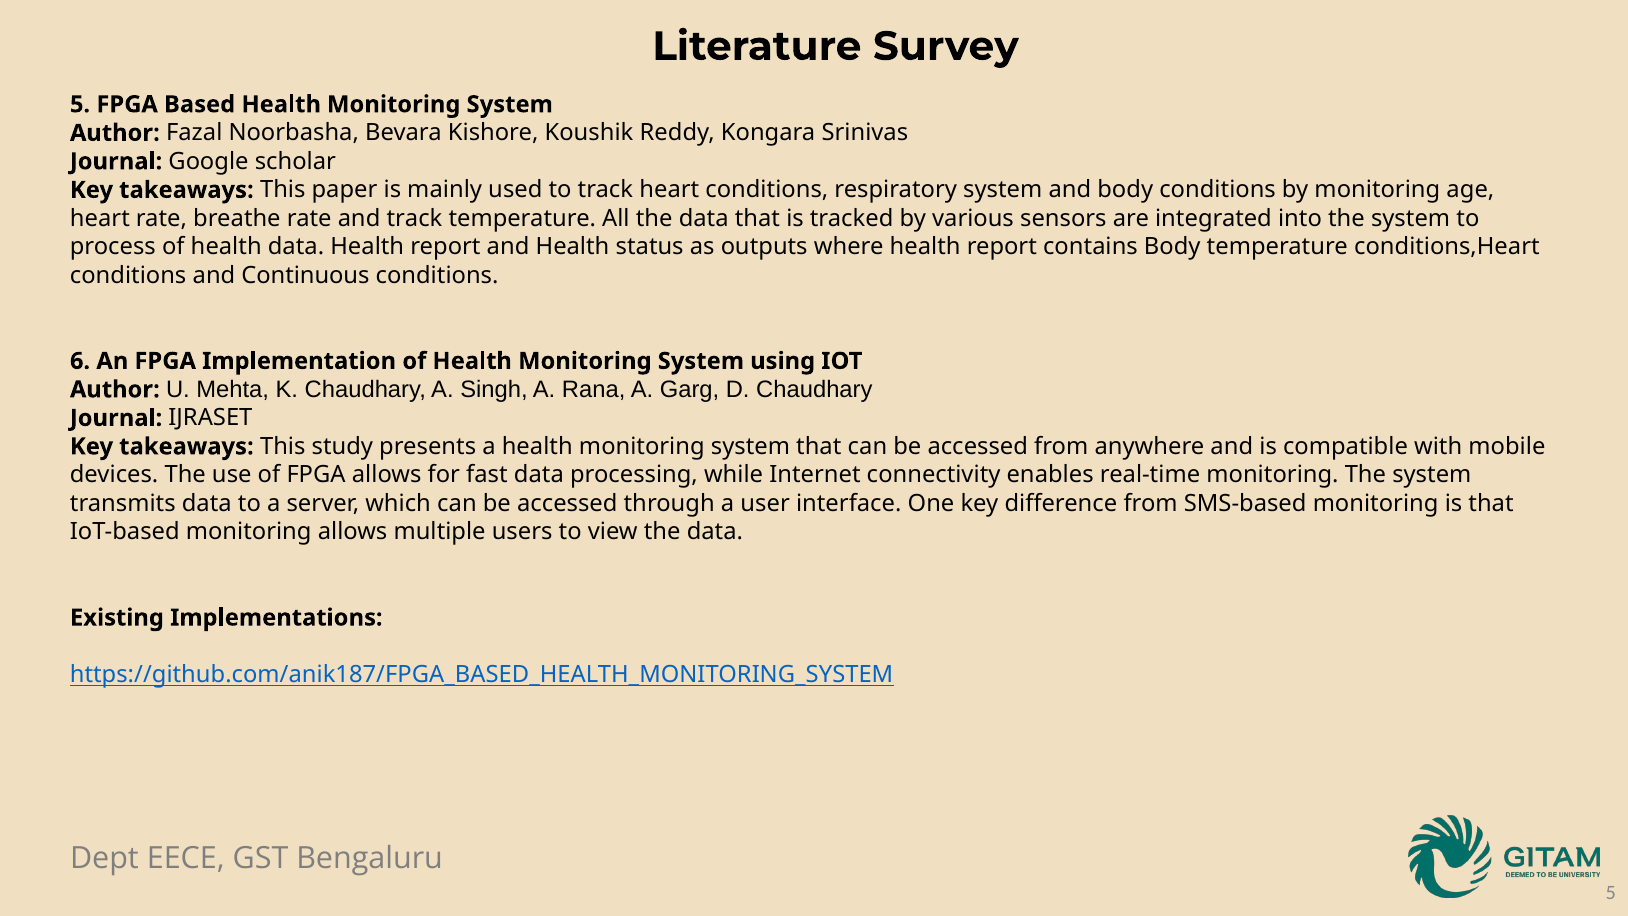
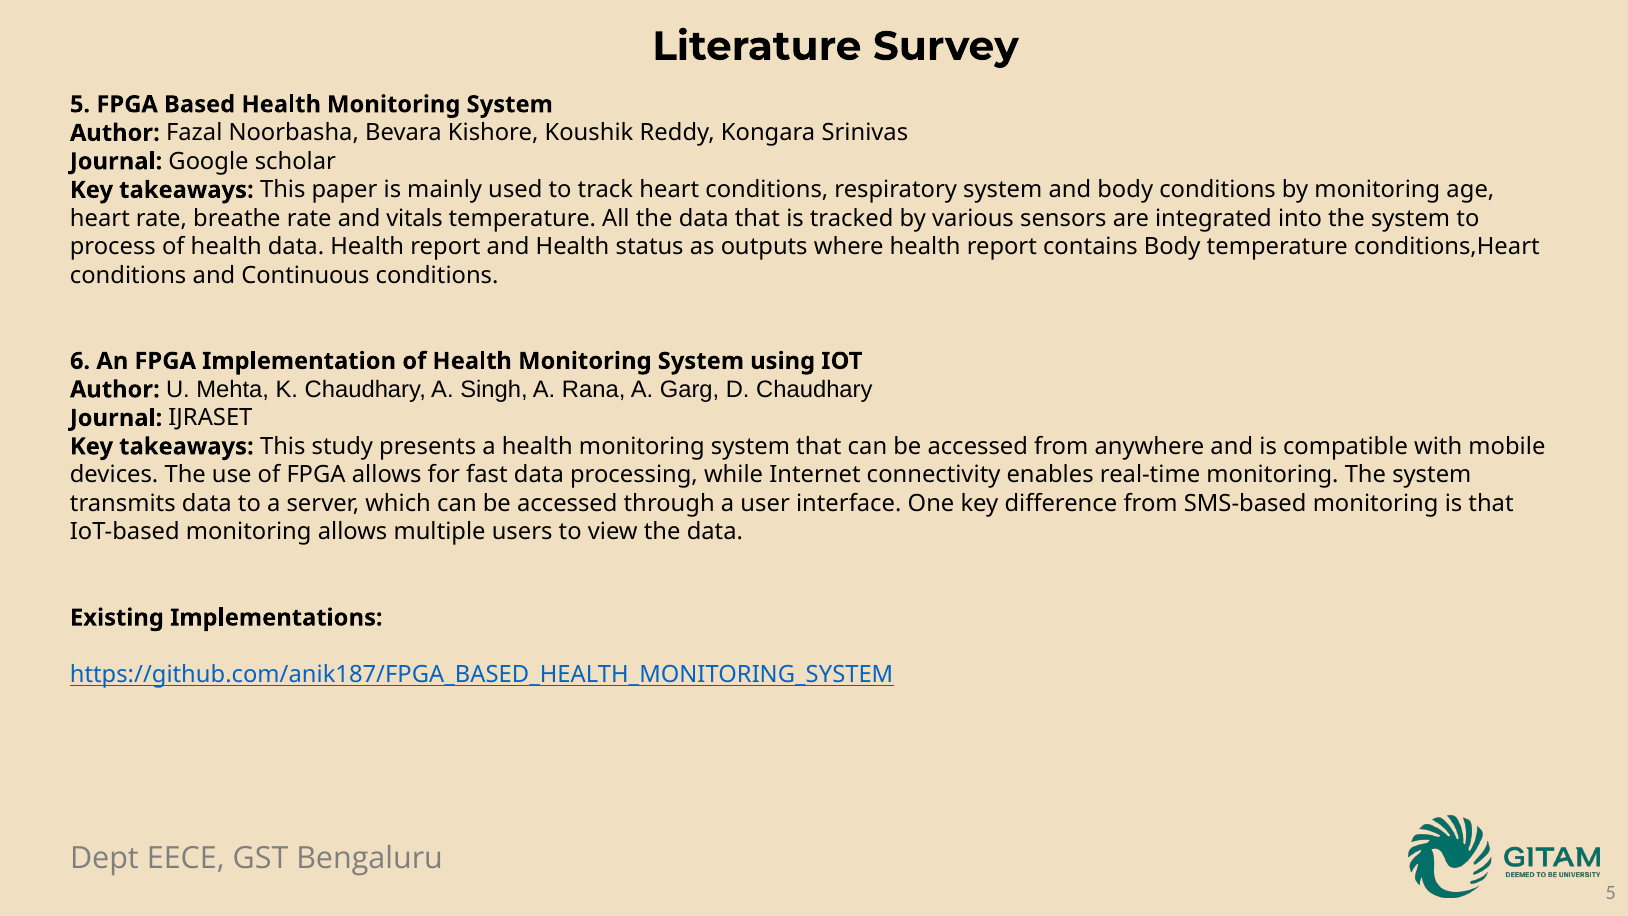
and track: track -> vitals
